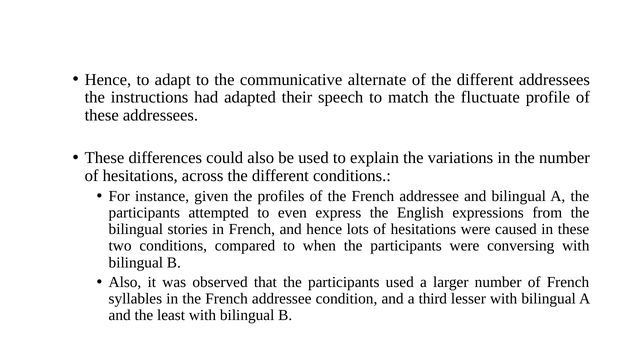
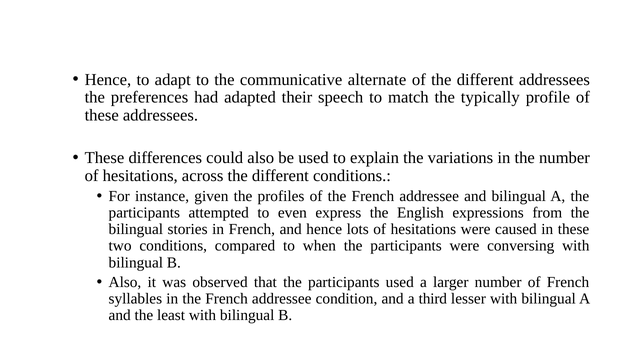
instructions: instructions -> preferences
fluctuate: fluctuate -> typically
